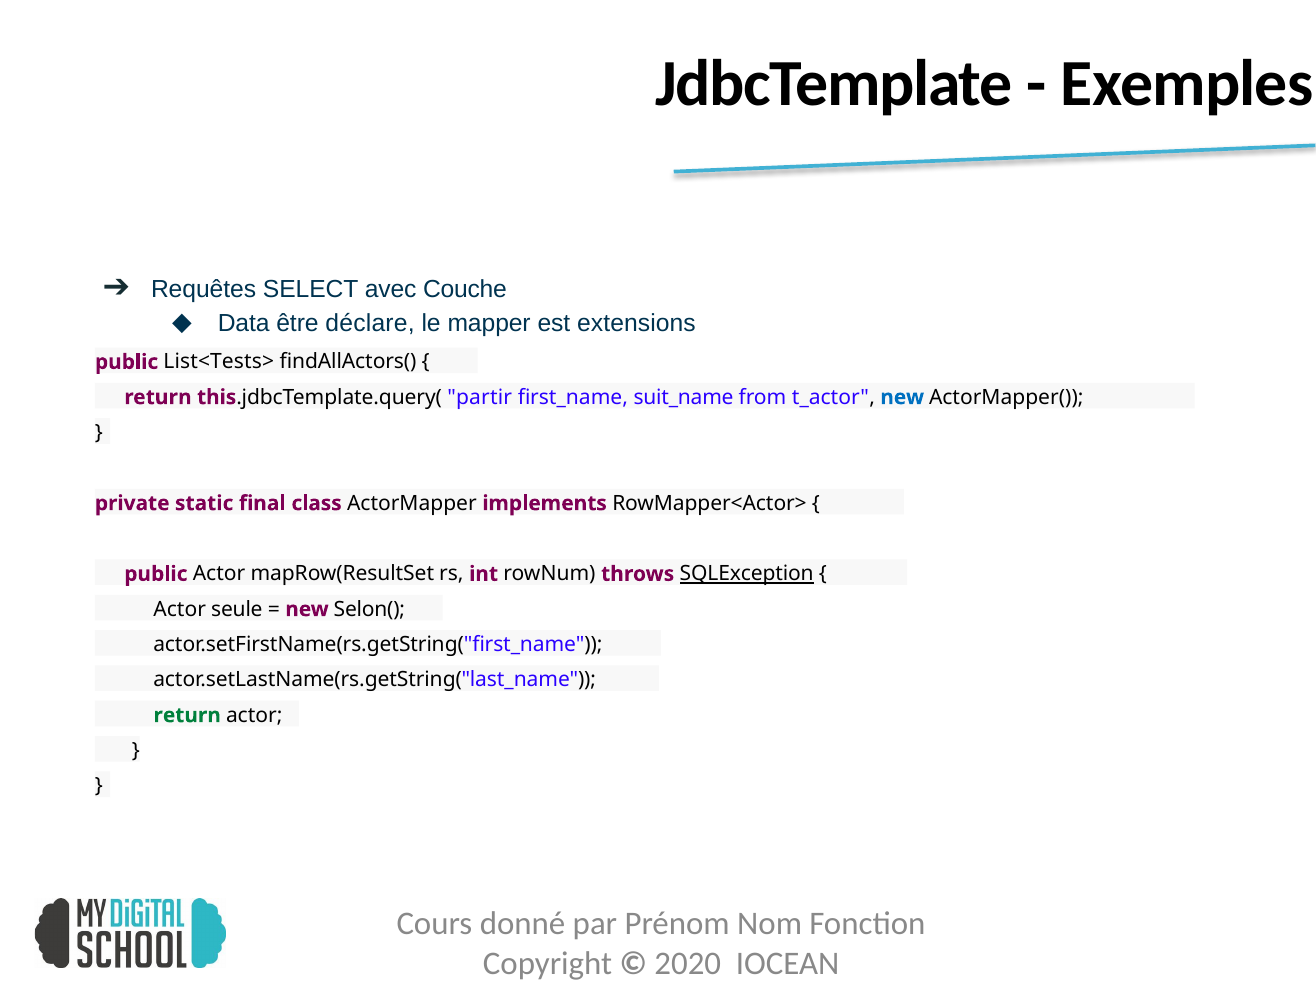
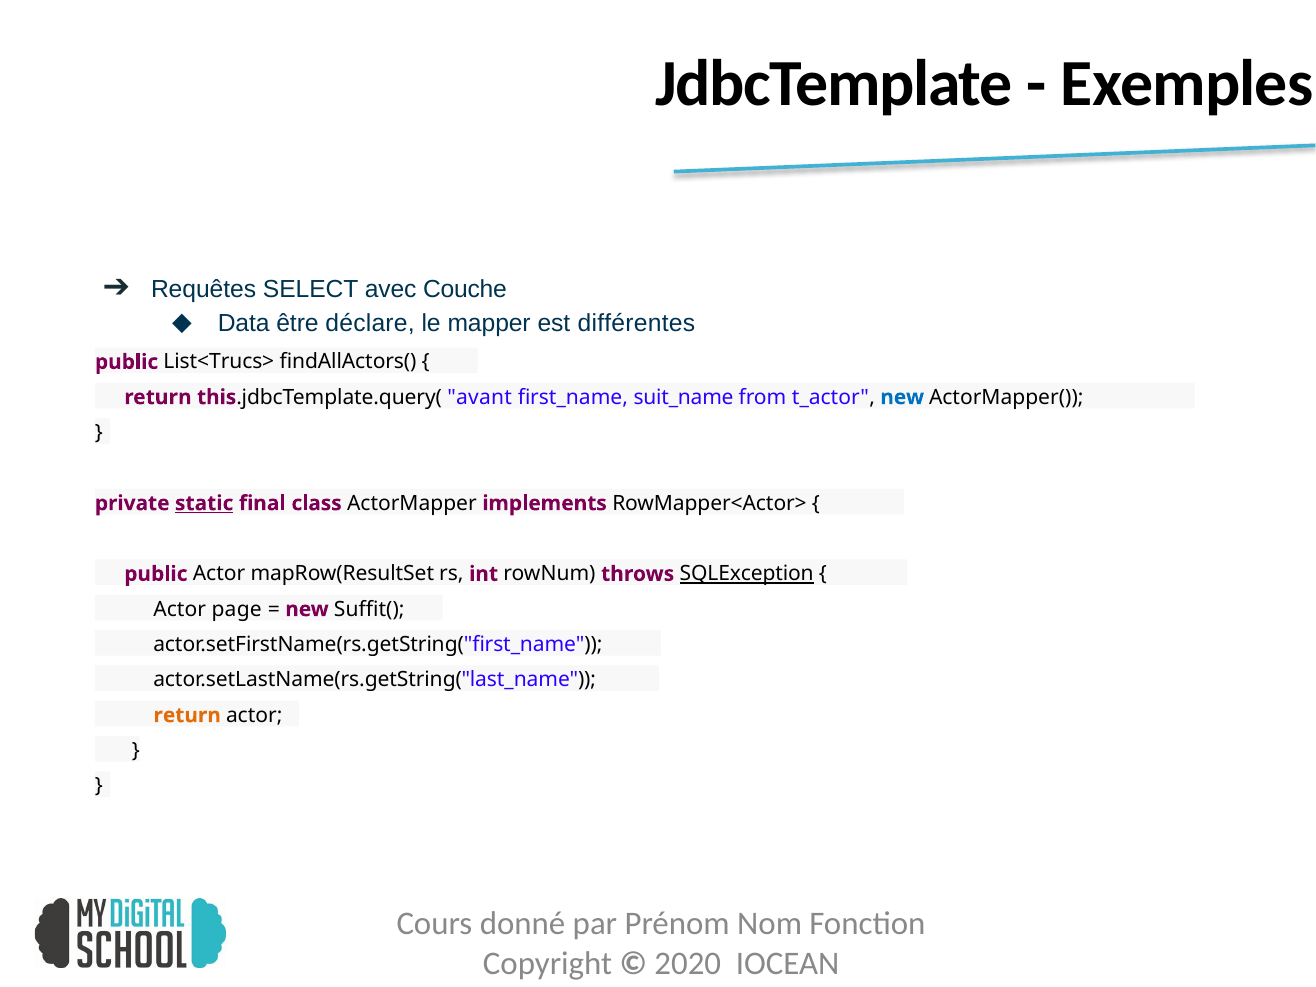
extensions: extensions -> différentes
List<Tests>: List<Tests> -> List<Trucs>
partir: partir -> avant
static underline: none -> present
seule: seule -> page
Selon(: Selon( -> Suffit(
return at (187, 715) colour: green -> orange
